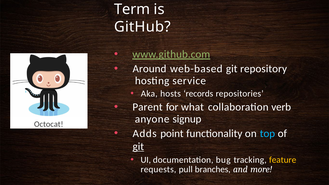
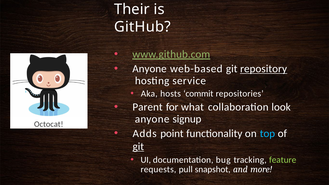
Term: Term -> Their
Around at (149, 69): Around -> Anyone
repository underline: none -> present
records: records -> commit
verb: verb -> look
feature colour: yellow -> light green
branches: branches -> snapshot
